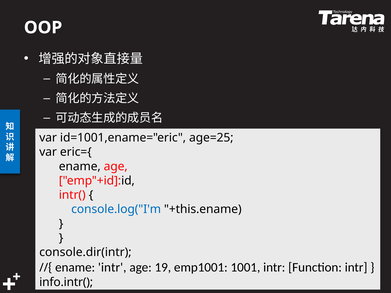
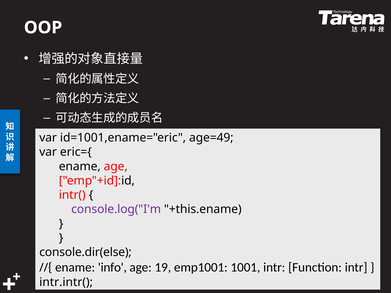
age=25: age=25 -> age=49
console.log("I'm colour: blue -> purple
console.dir(intr: console.dir(intr -> console.dir(else
ename intr: intr -> info
info.intr(: info.intr( -> intr.intr(
